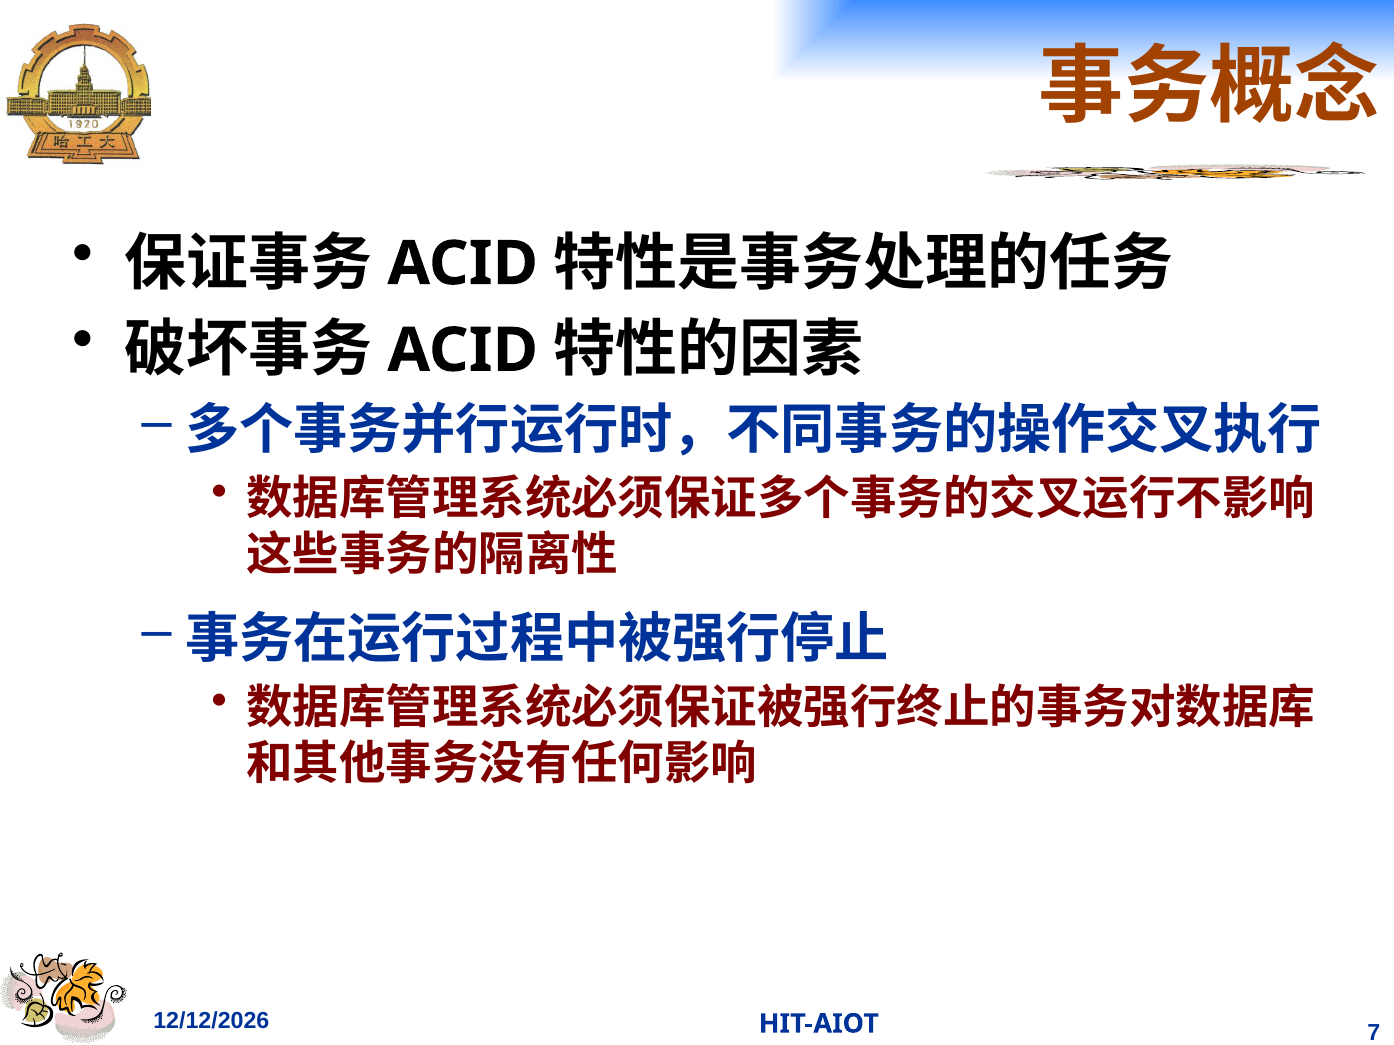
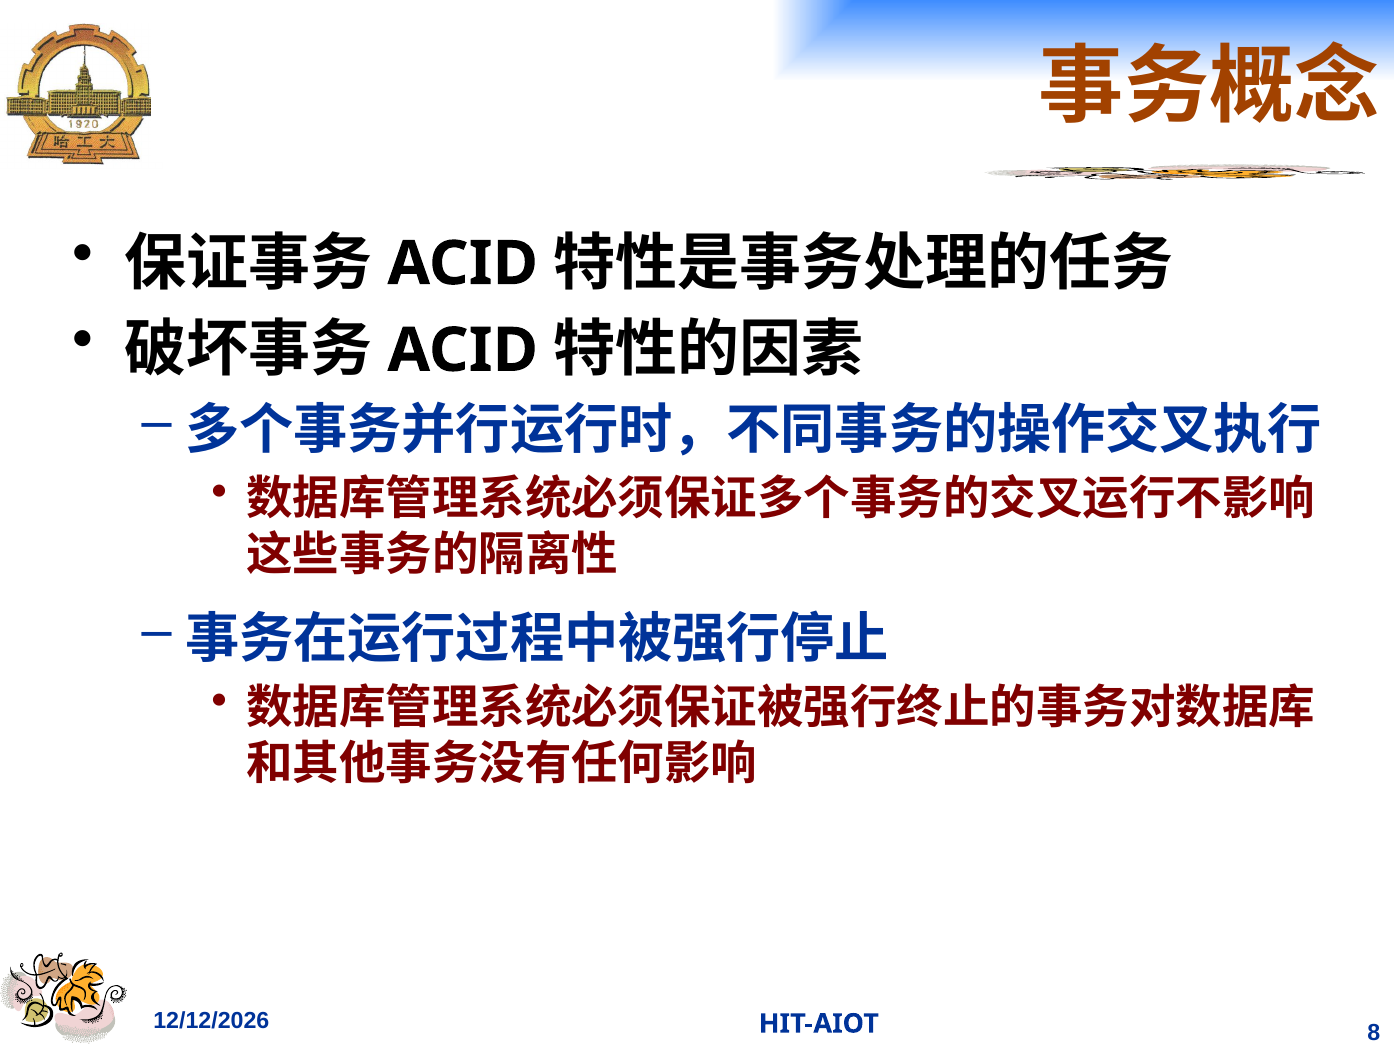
7: 7 -> 8
